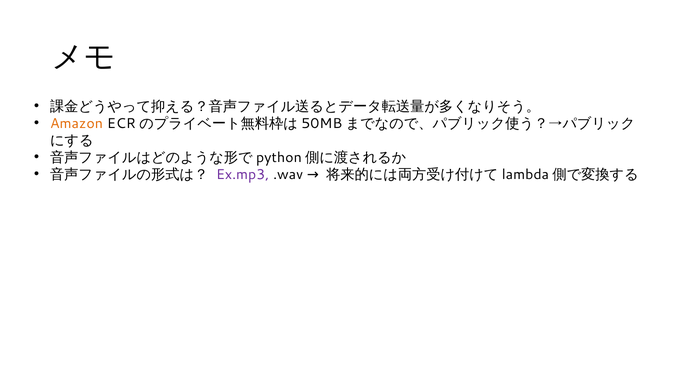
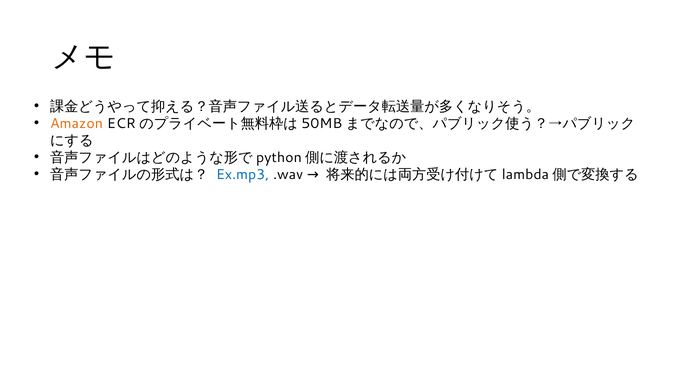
Ex.mp3 colour: purple -> blue
